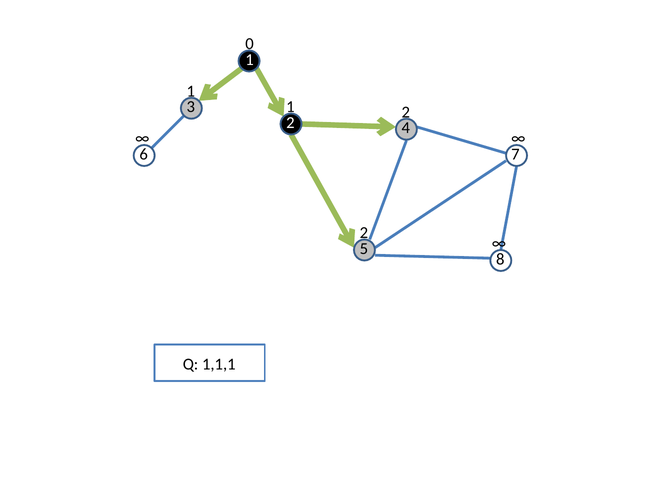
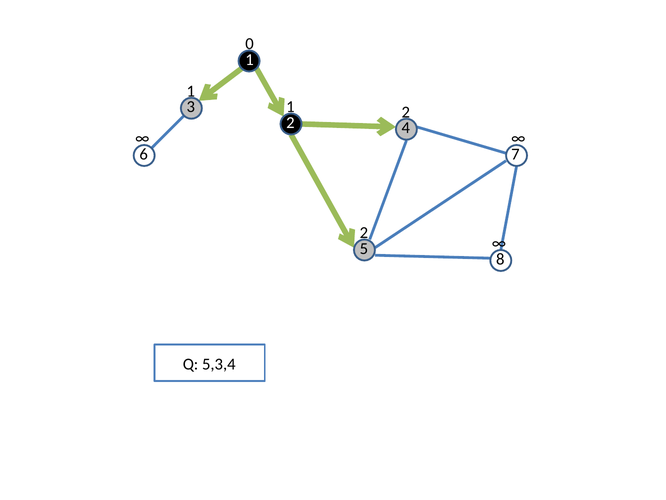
1,1,1: 1,1,1 -> 5,3,4
